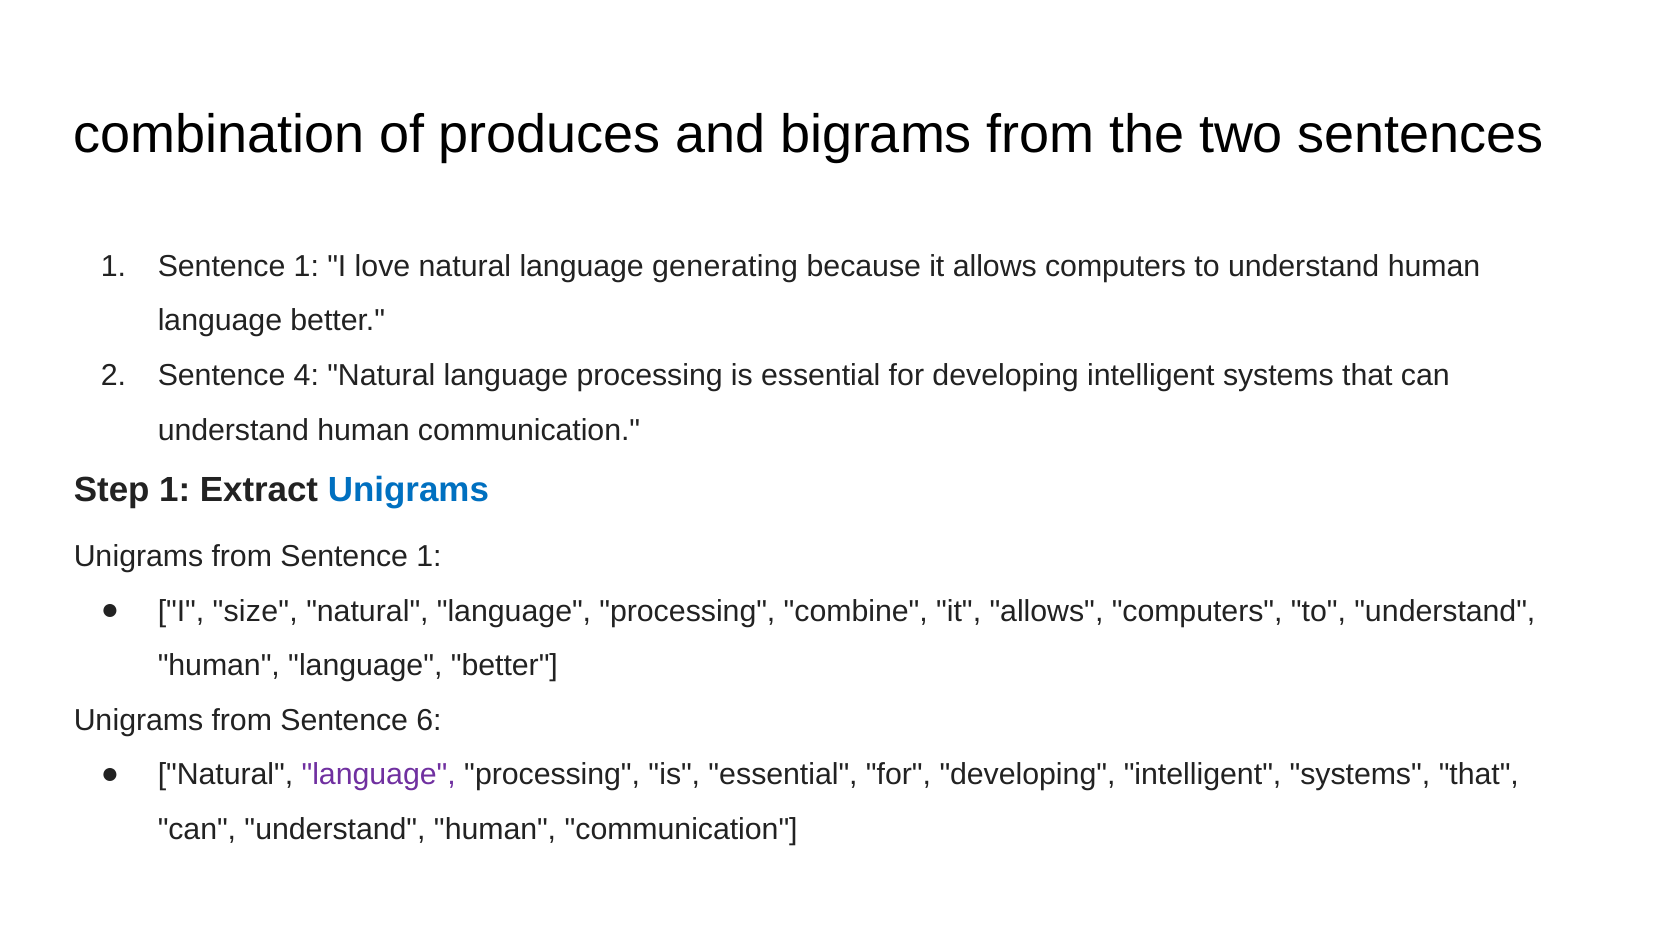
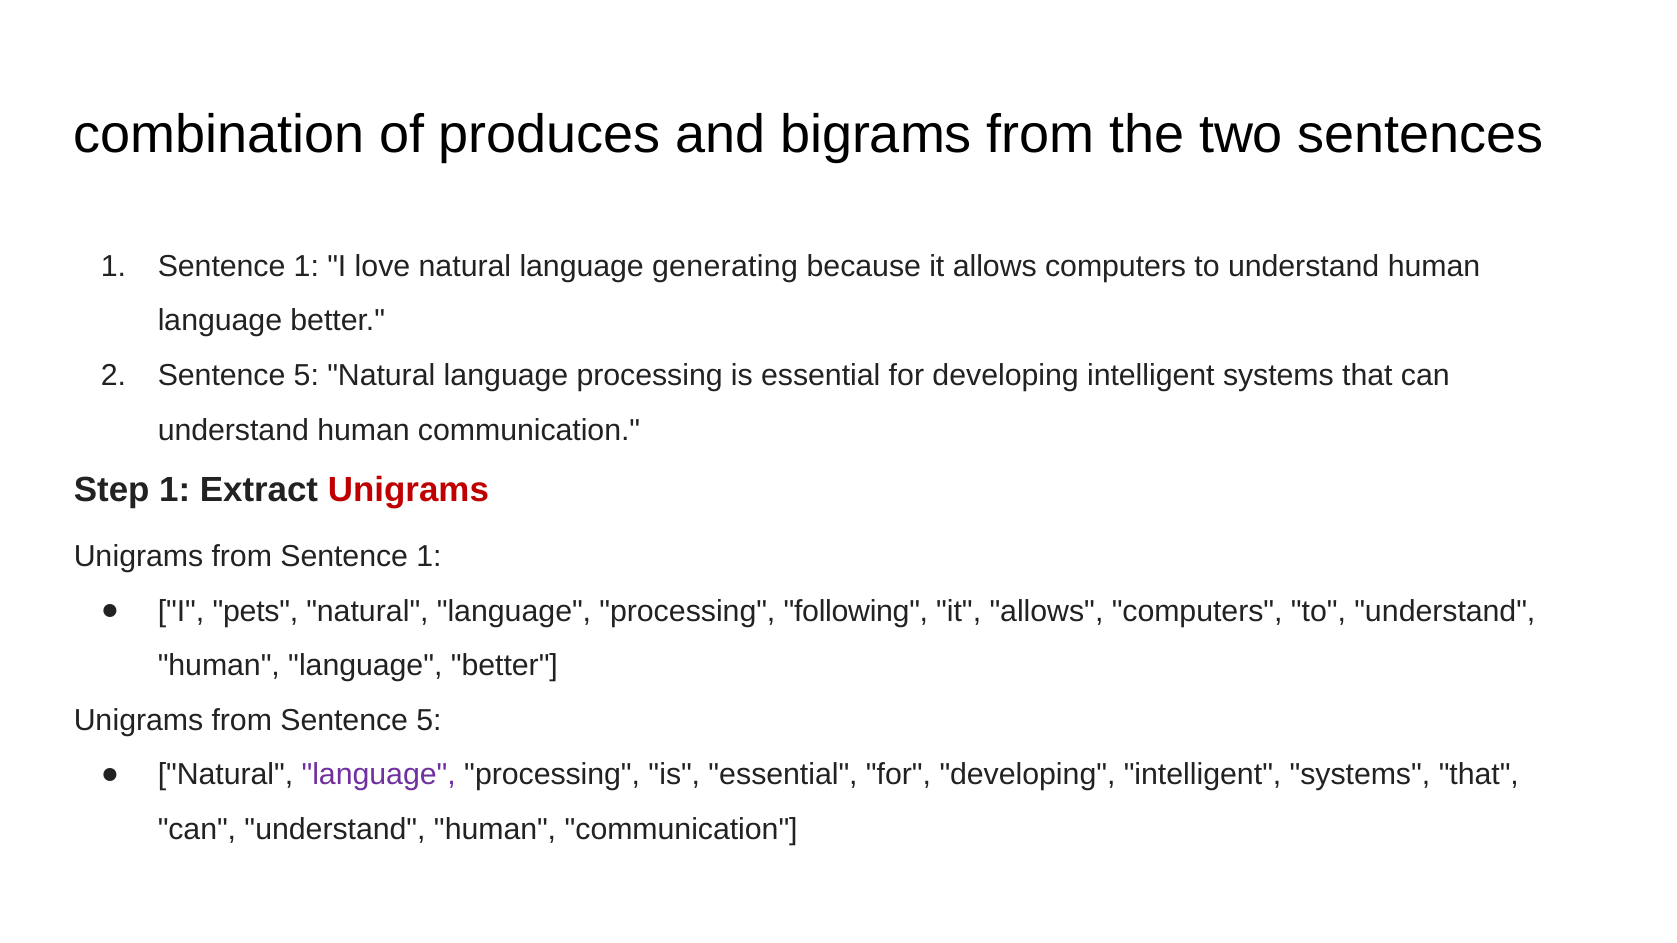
2 Sentence 4: 4 -> 5
Unigrams at (408, 491) colour: blue -> red
size: size -> pets
combine: combine -> following
from Sentence 6: 6 -> 5
